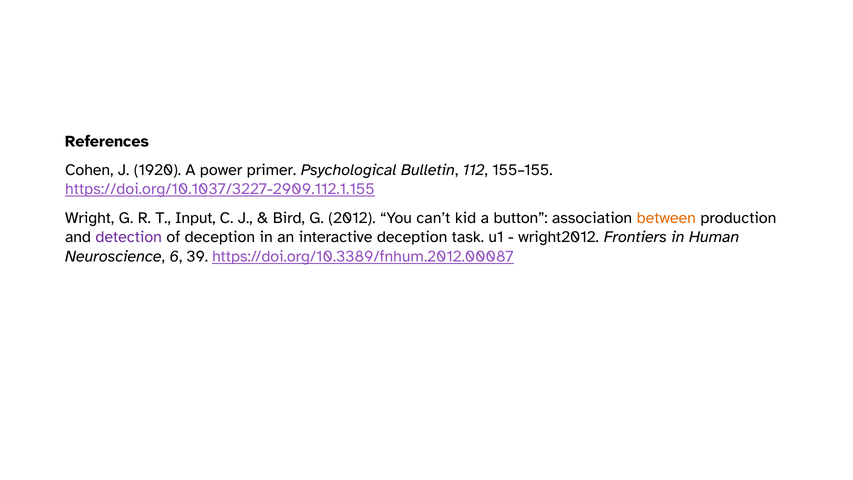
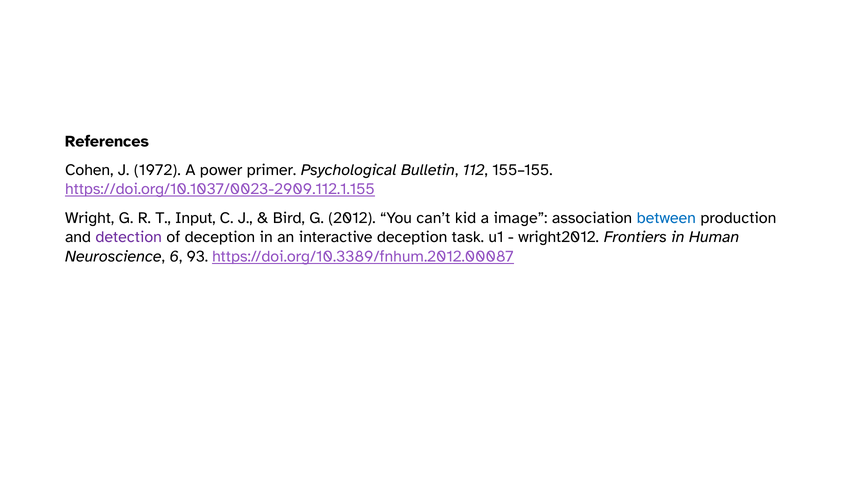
1920: 1920 -> 1972
https://doi.org/10.1037/3227-2909.112.1.155: https://doi.org/10.1037/3227-2909.112.1.155 -> https://doi.org/10.1037/0023-2909.112.1.155
button: button -> image
between colour: orange -> blue
39: 39 -> 93
